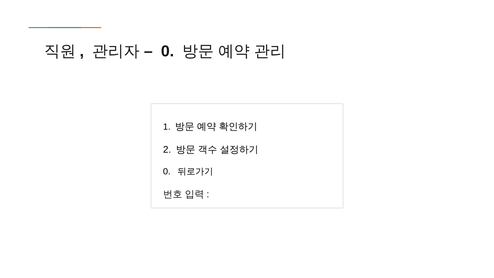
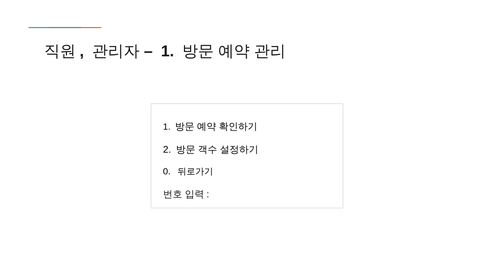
0 at (167, 51): 0 -> 1
